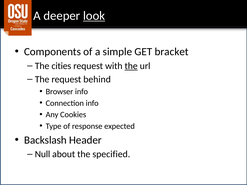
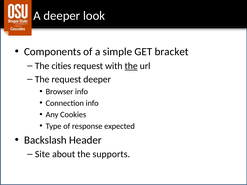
look underline: present -> none
request behind: behind -> deeper
Null: Null -> Site
specified: specified -> supports
